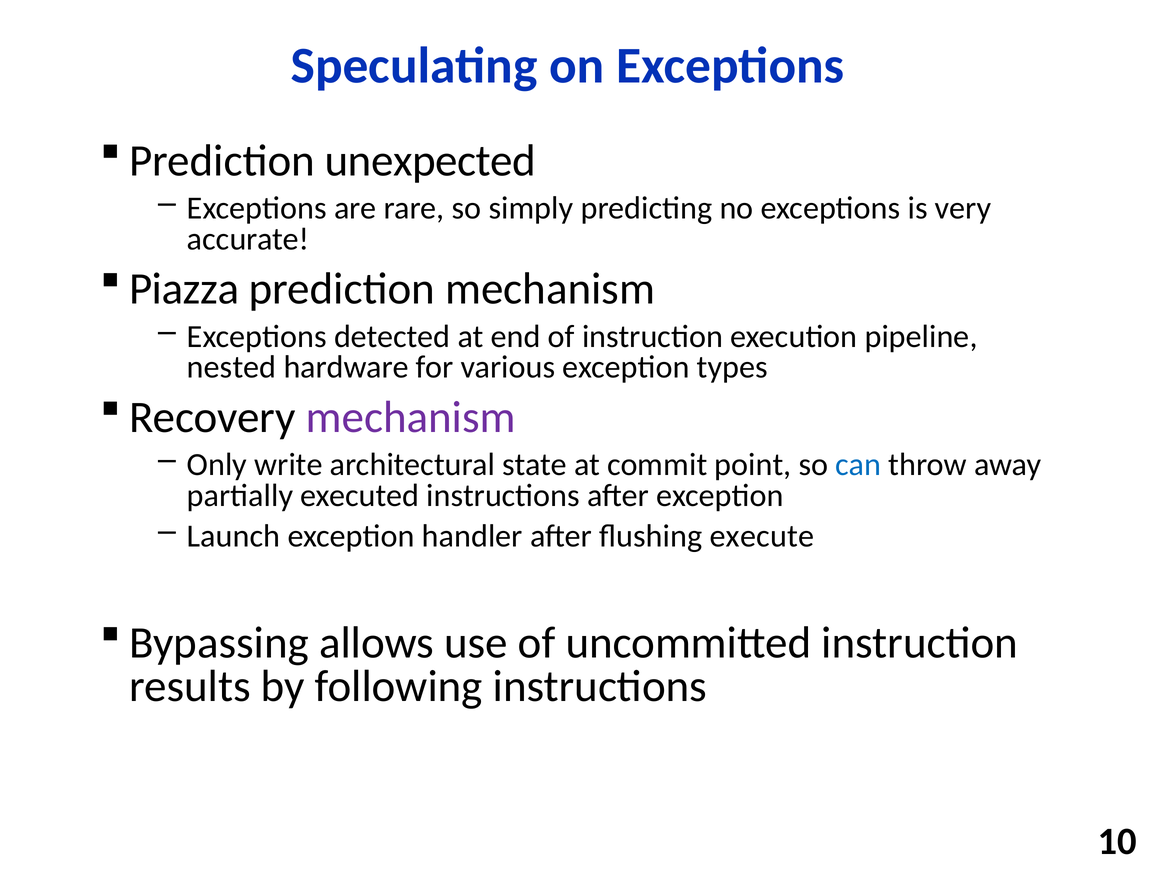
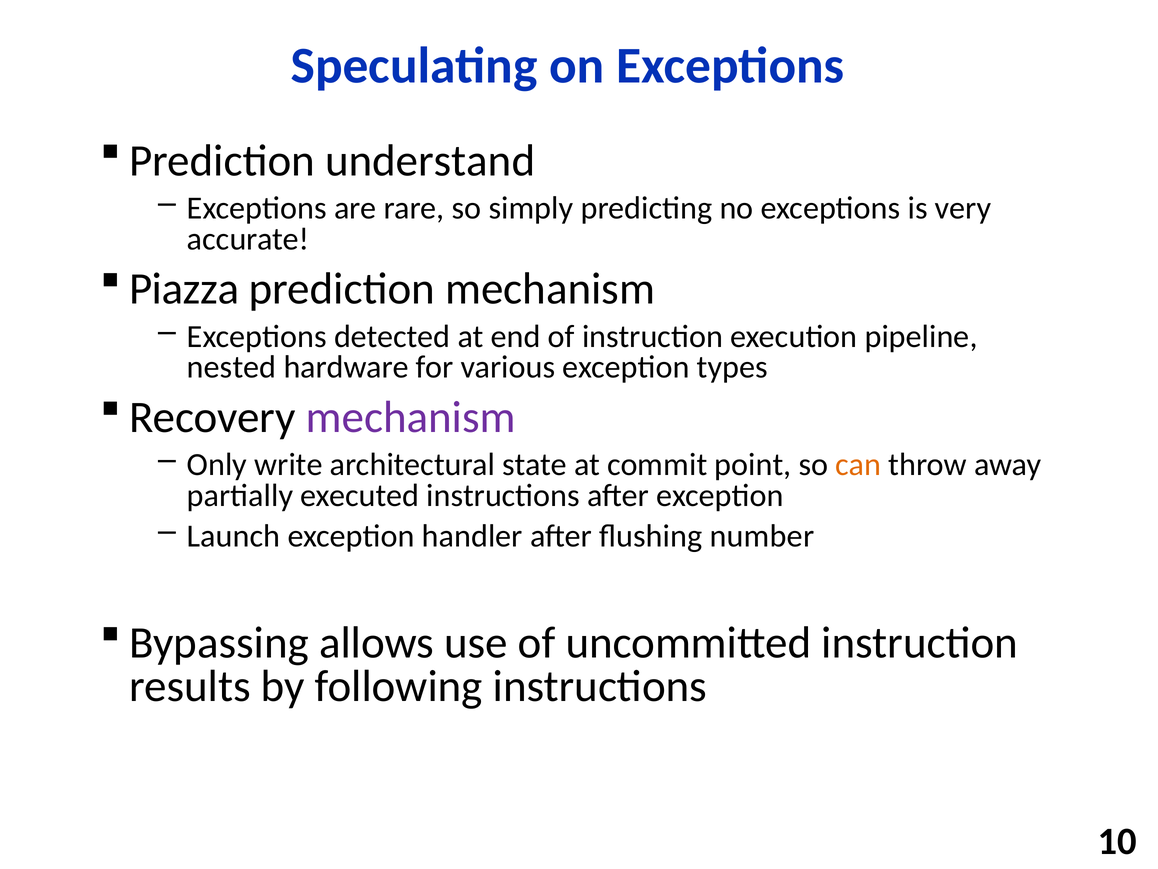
unexpected: unexpected -> understand
can colour: blue -> orange
execute: execute -> number
